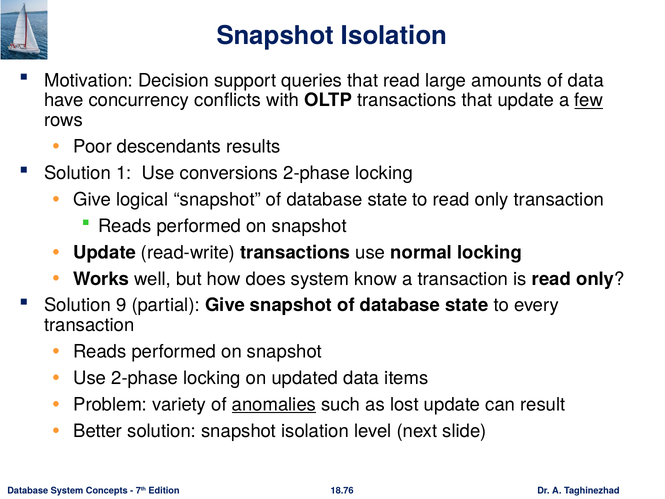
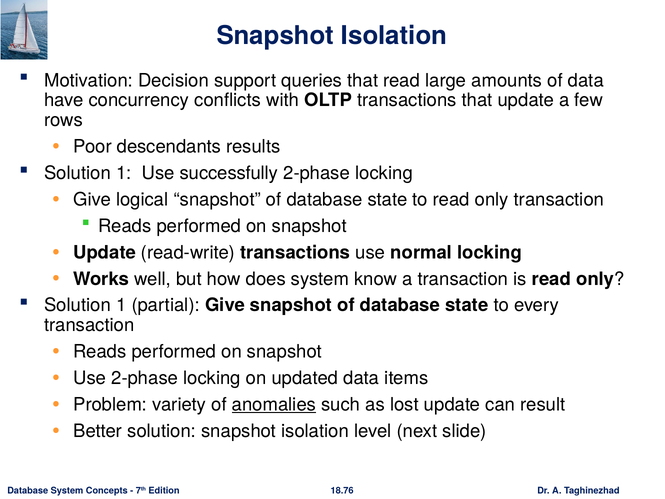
few underline: present -> none
conversions: conversions -> successfully
9 at (121, 305): 9 -> 1
